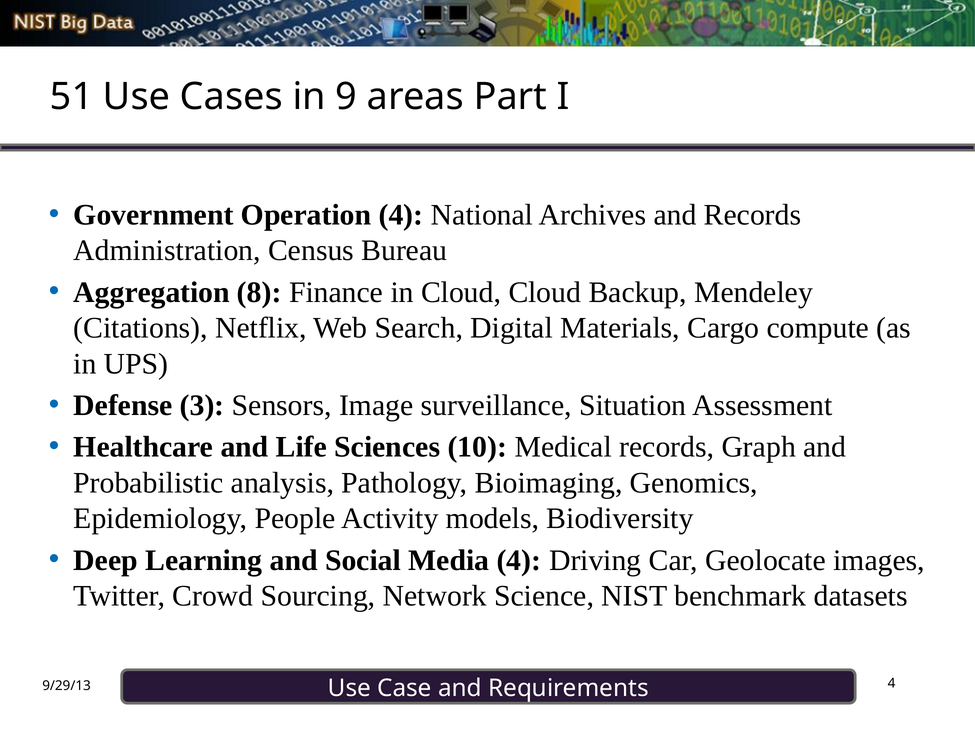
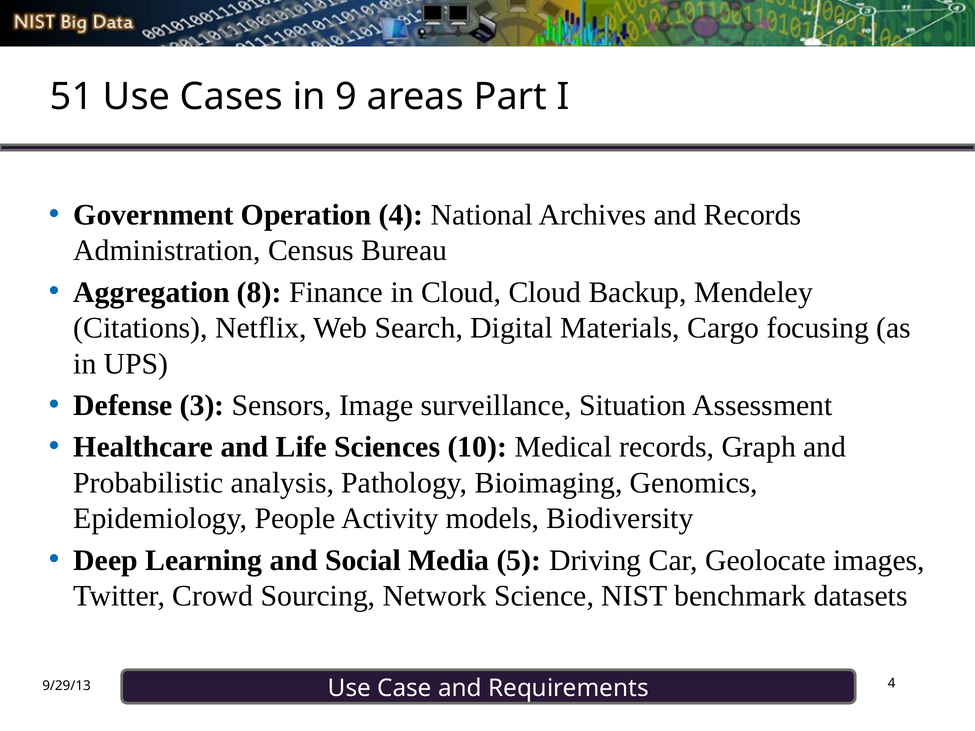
compute: compute -> focusing
Media 4: 4 -> 5
